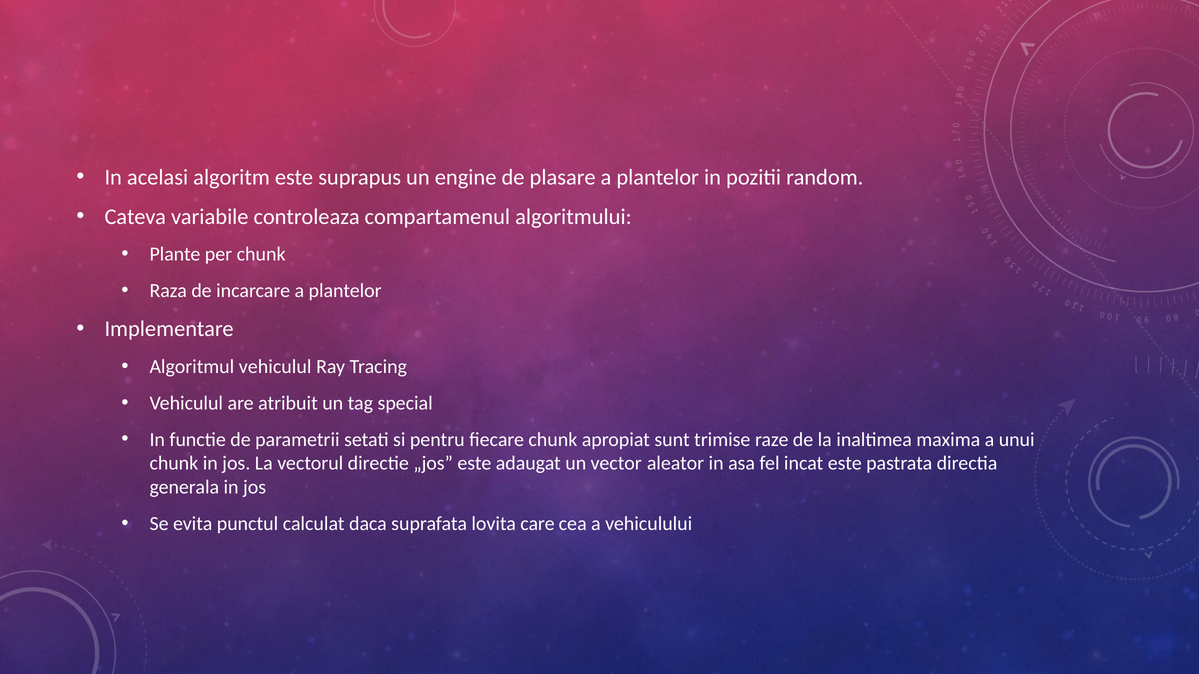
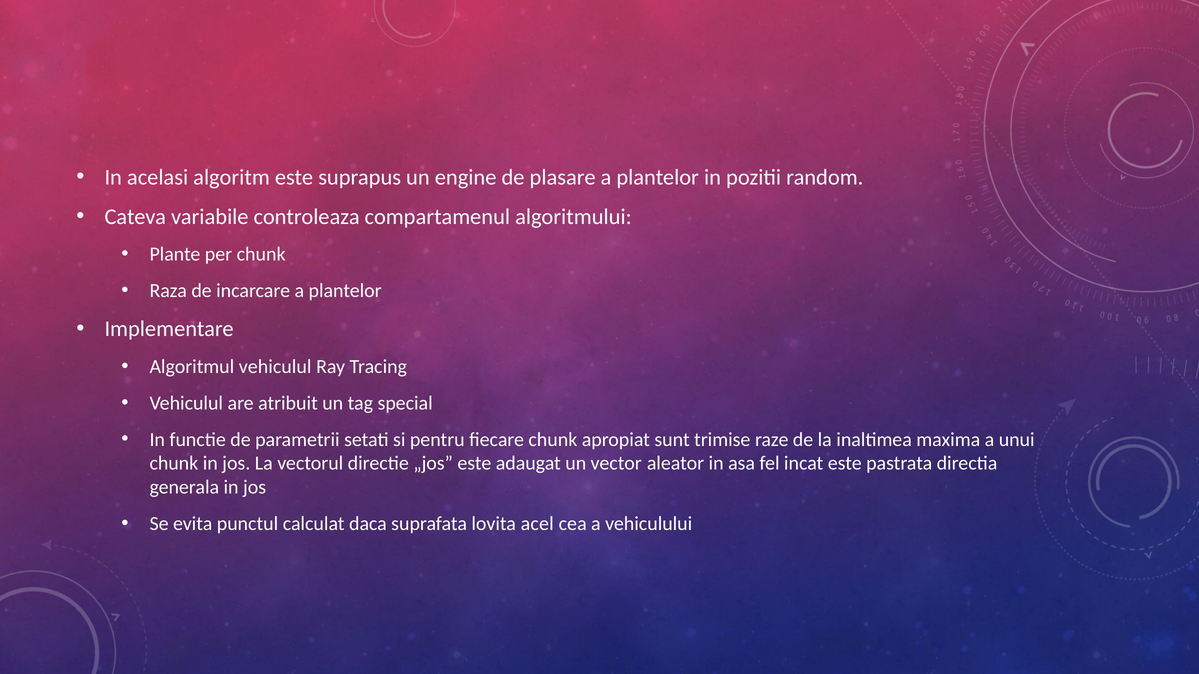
care: care -> acel
